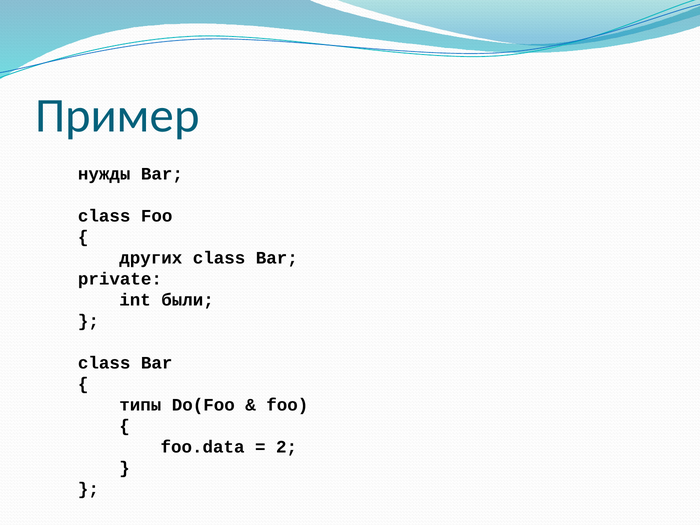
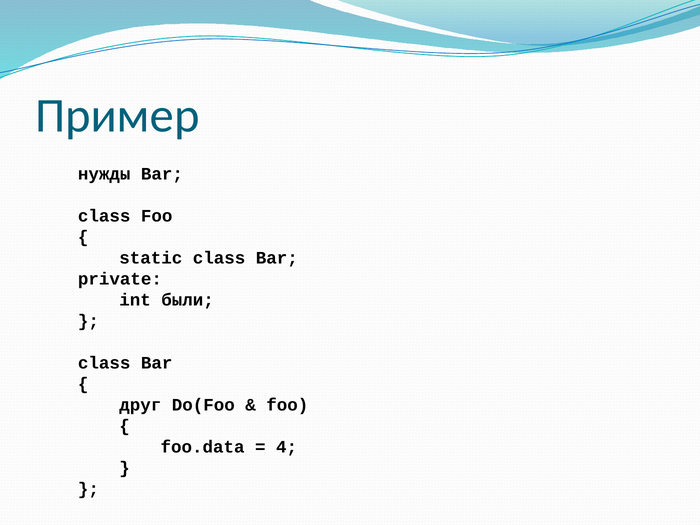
других: других -> static
типы: типы -> друг
2: 2 -> 4
